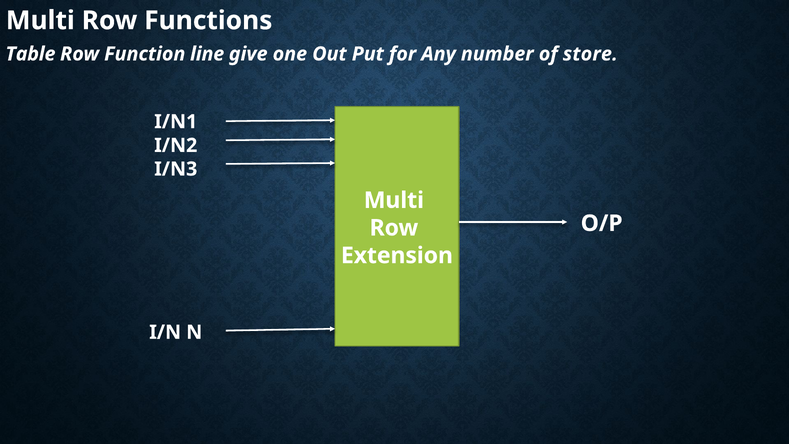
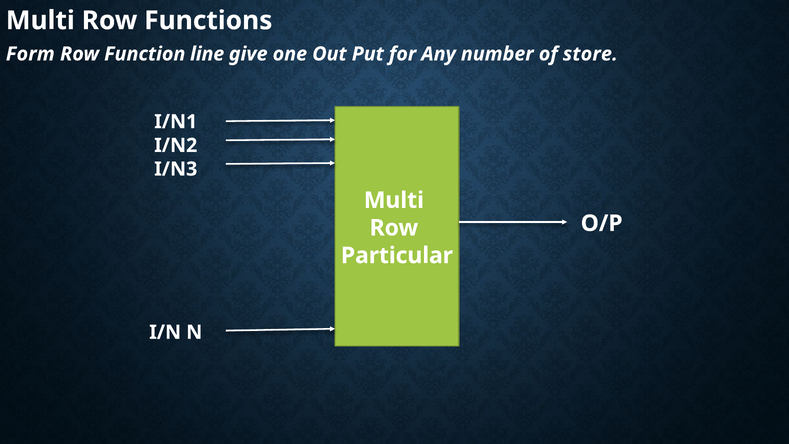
Table: Table -> Form
Extension: Extension -> Particular
